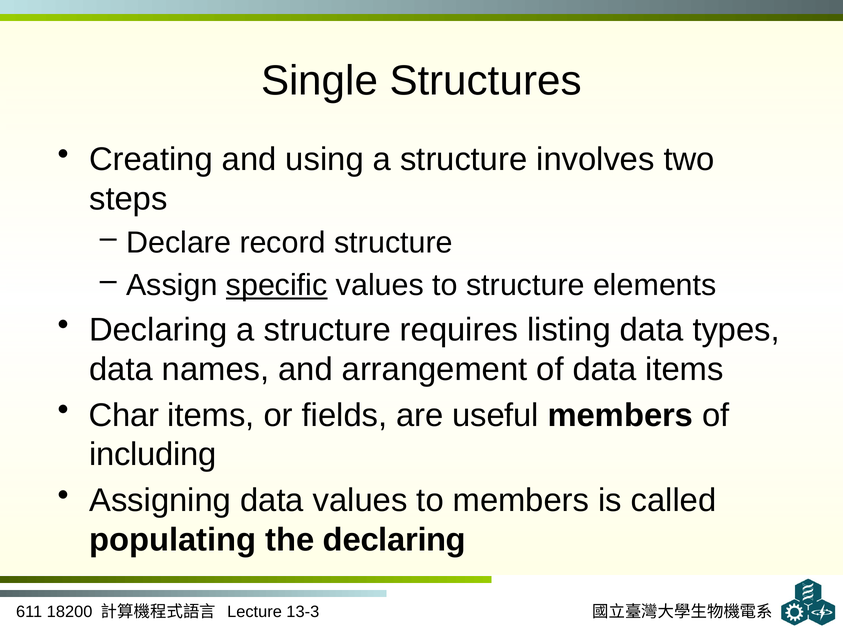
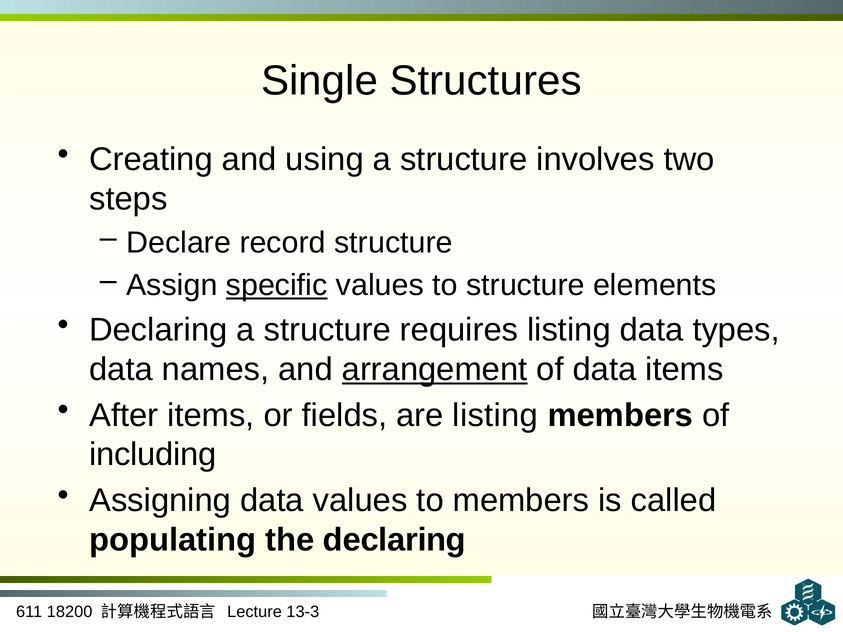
arrangement underline: none -> present
Char: Char -> After
are useful: useful -> listing
